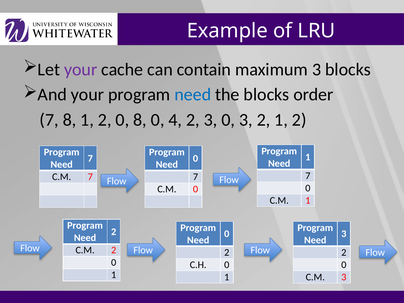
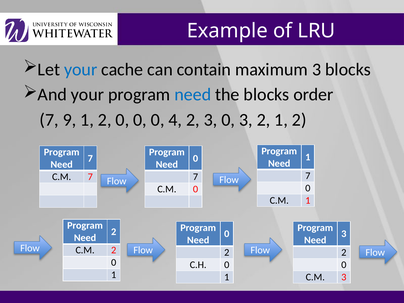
your at (81, 69) colour: purple -> blue
7 8: 8 -> 9
2 0 8: 8 -> 0
